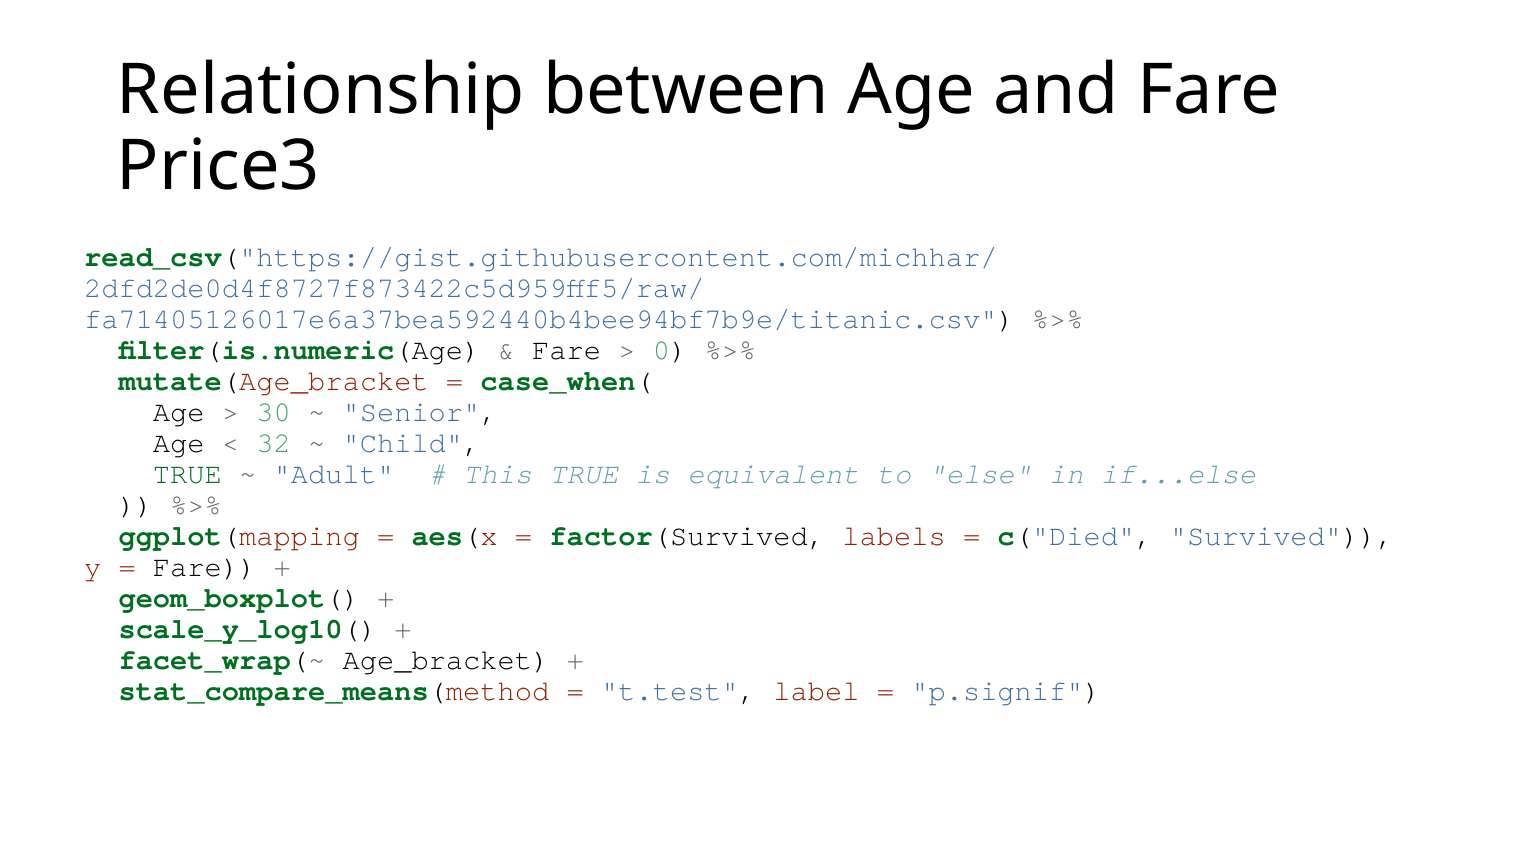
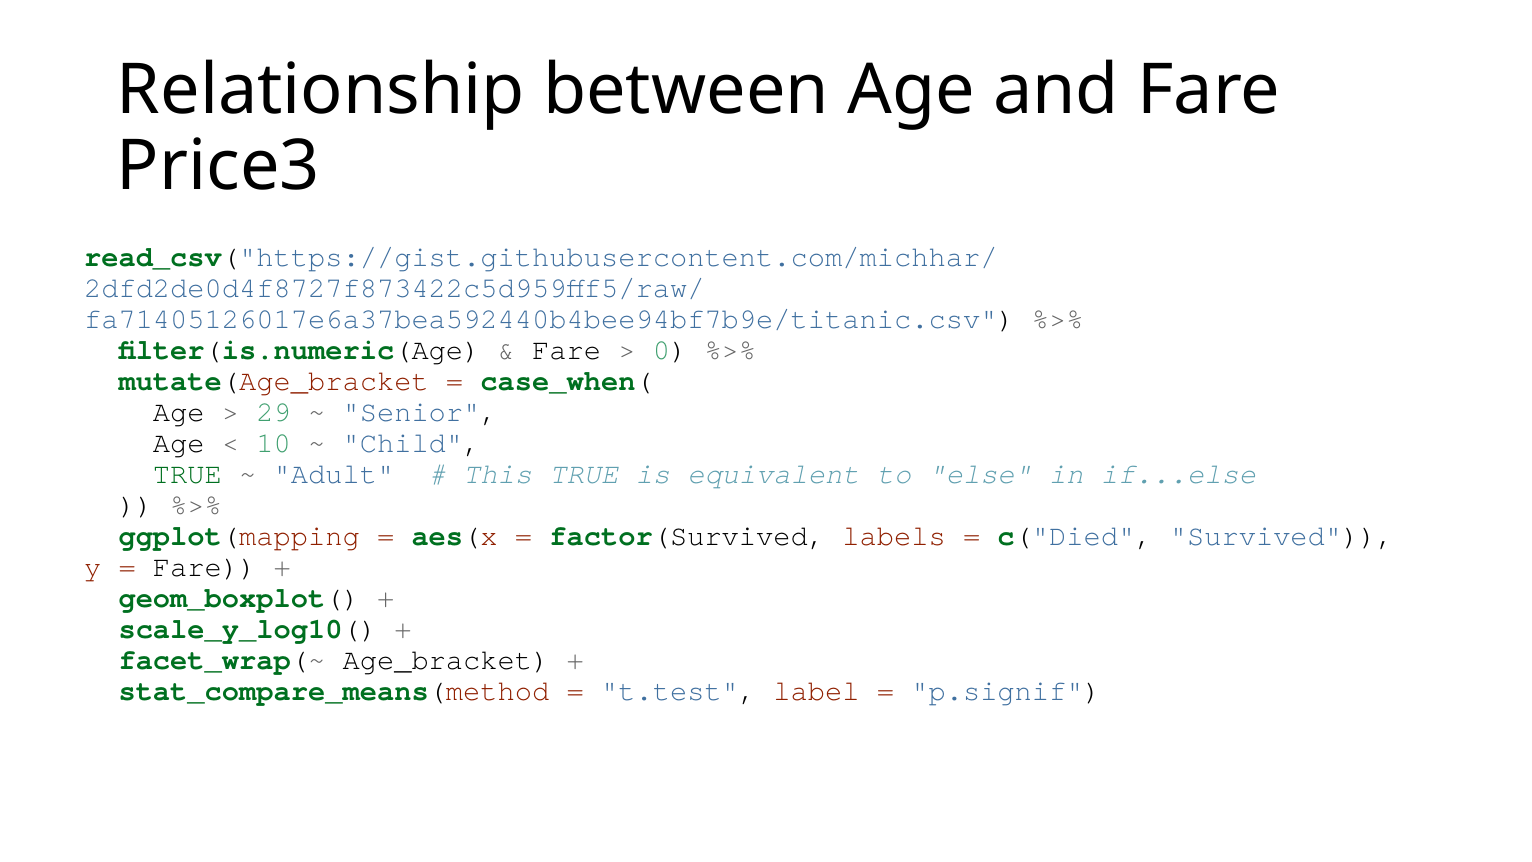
30: 30 -> 29
32: 32 -> 10
